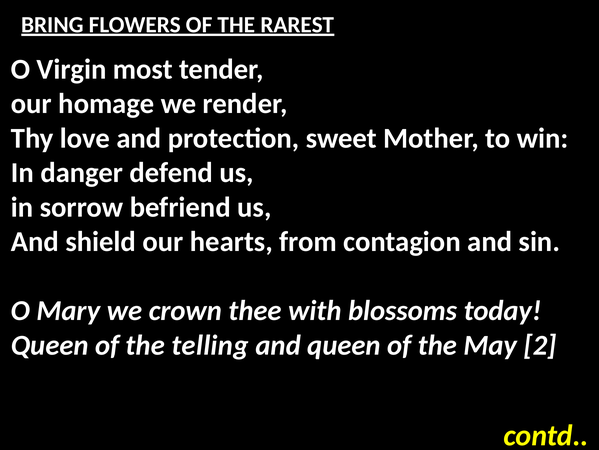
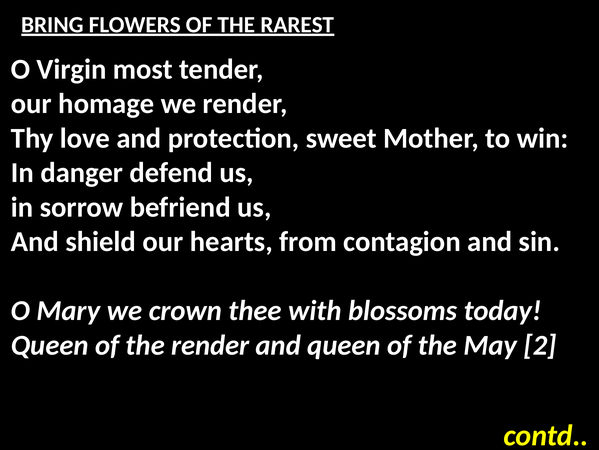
the telling: telling -> render
